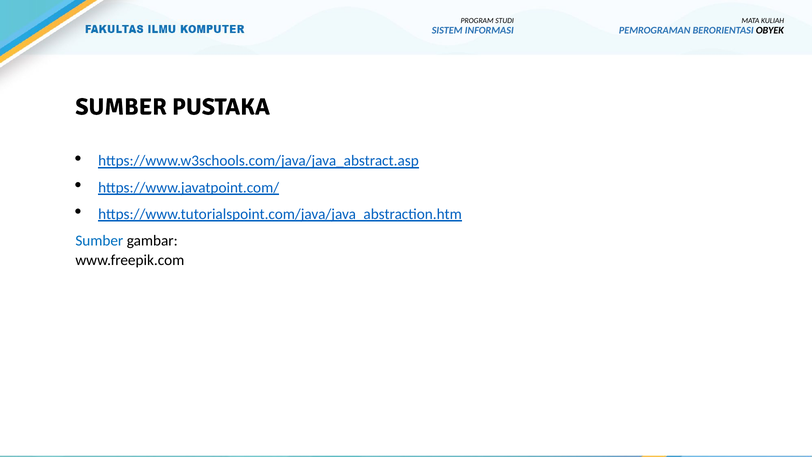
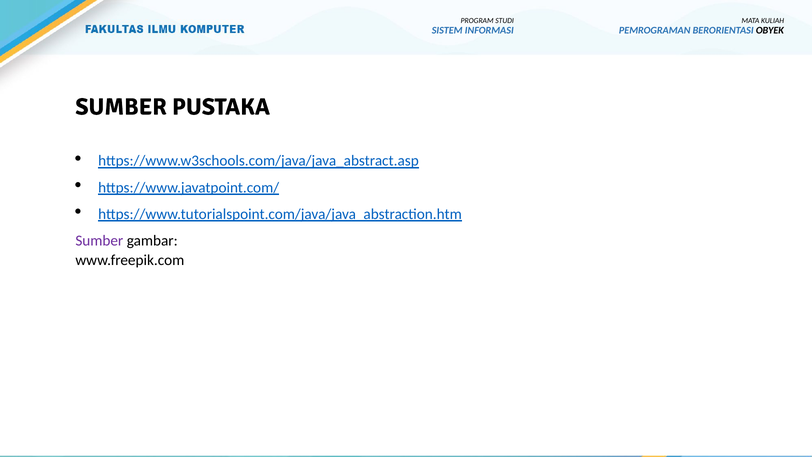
Sumber at (99, 241) colour: blue -> purple
